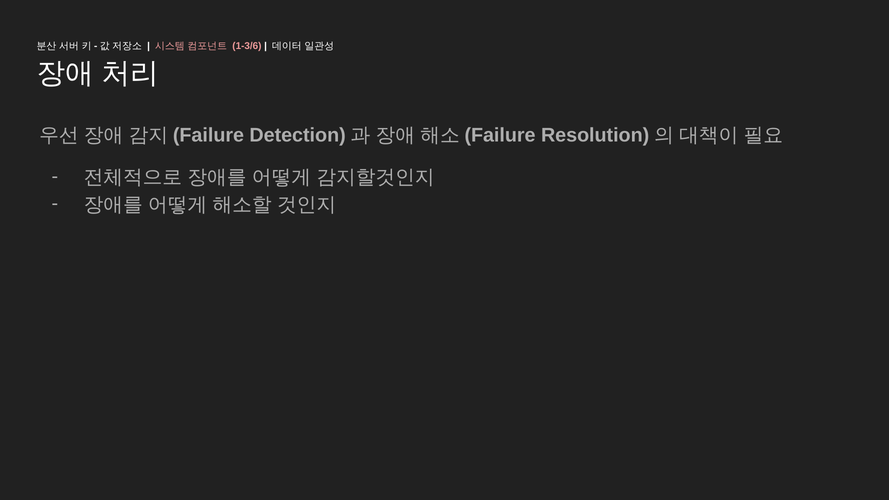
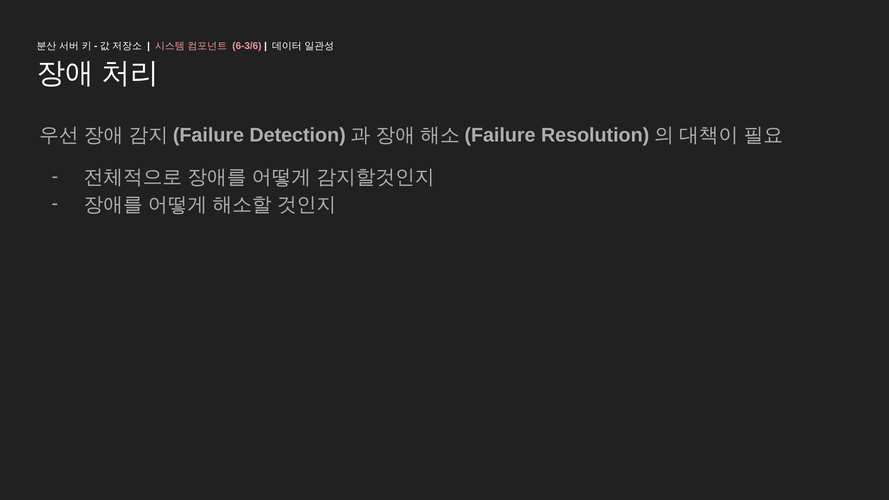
1-3/6: 1-3/6 -> 6-3/6
